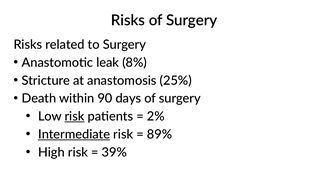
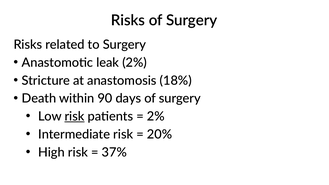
leak 8%: 8% -> 2%
25%: 25% -> 18%
Intermediate underline: present -> none
89%: 89% -> 20%
39%: 39% -> 37%
